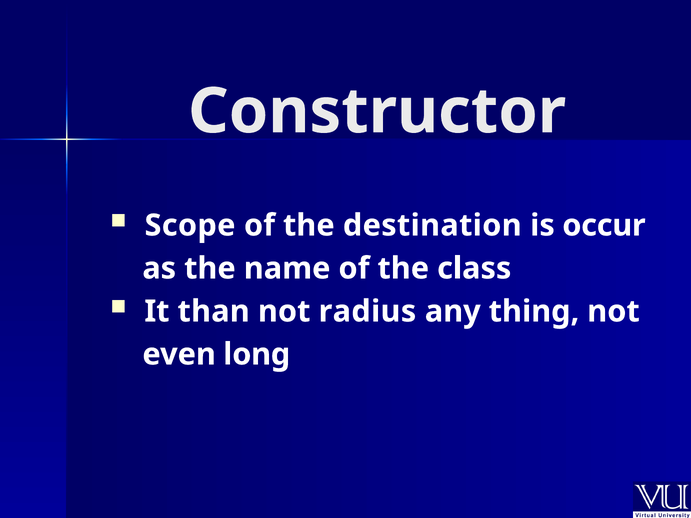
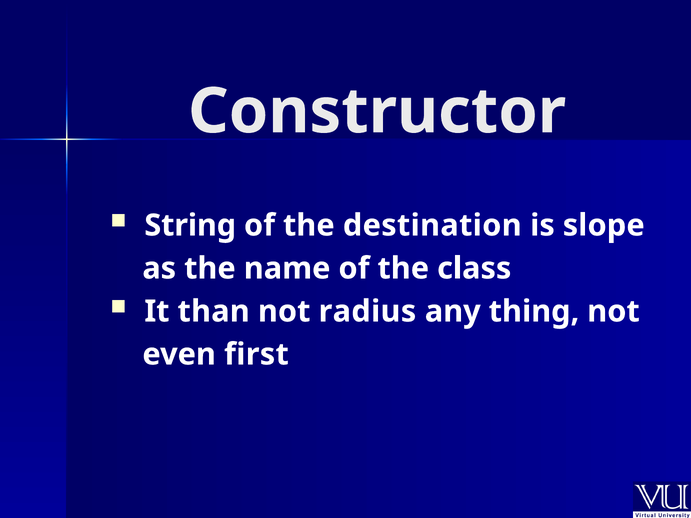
Scope: Scope -> String
occur: occur -> slope
long: long -> first
